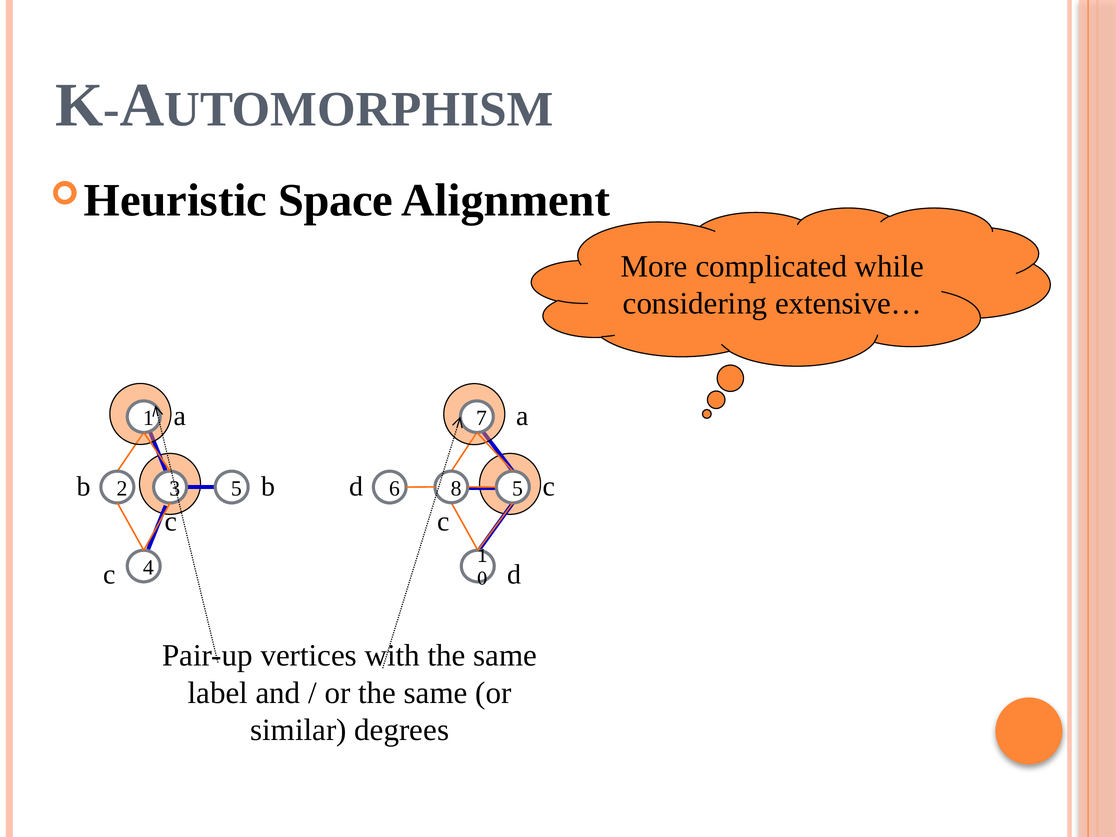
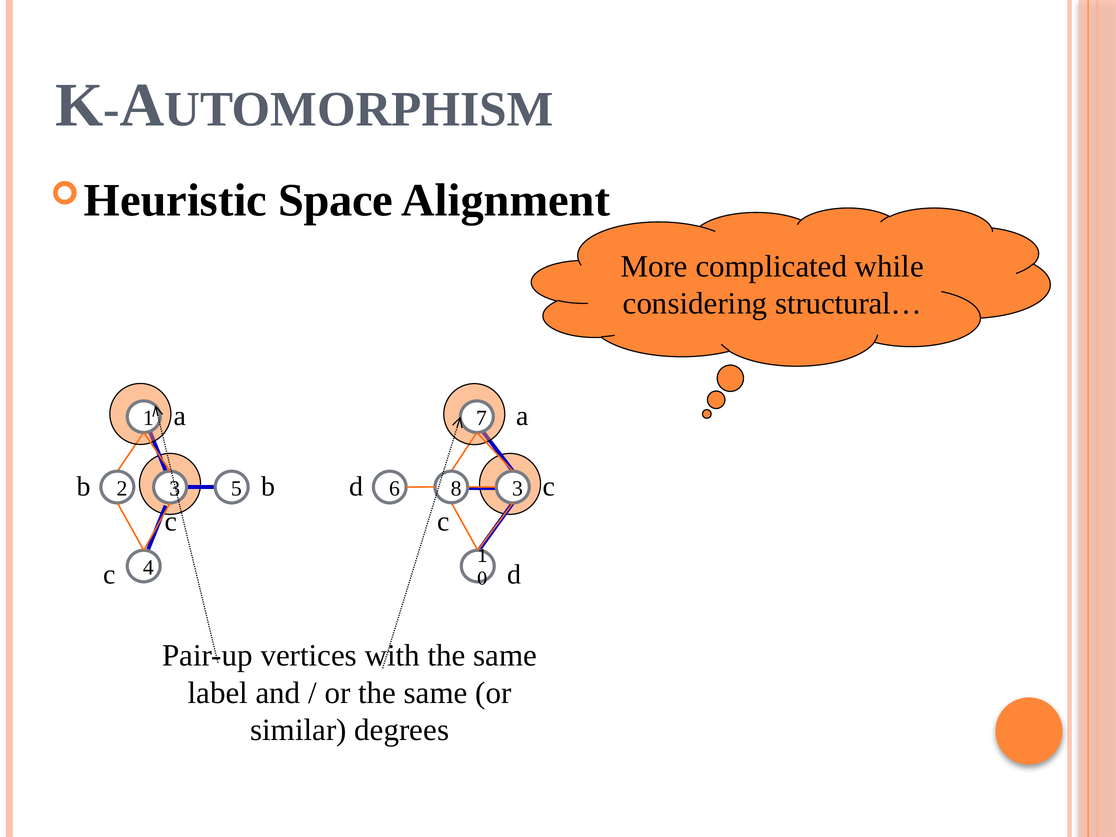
extensive…: extensive… -> structural…
8 5: 5 -> 3
